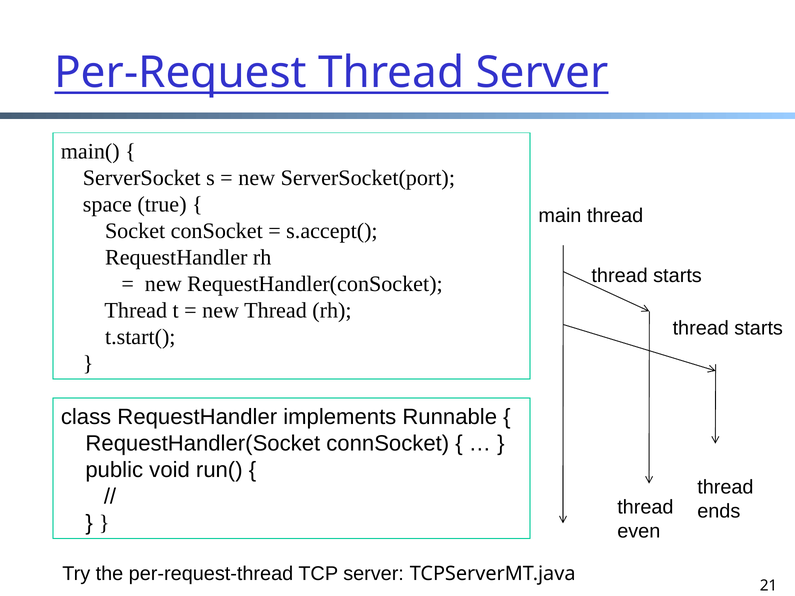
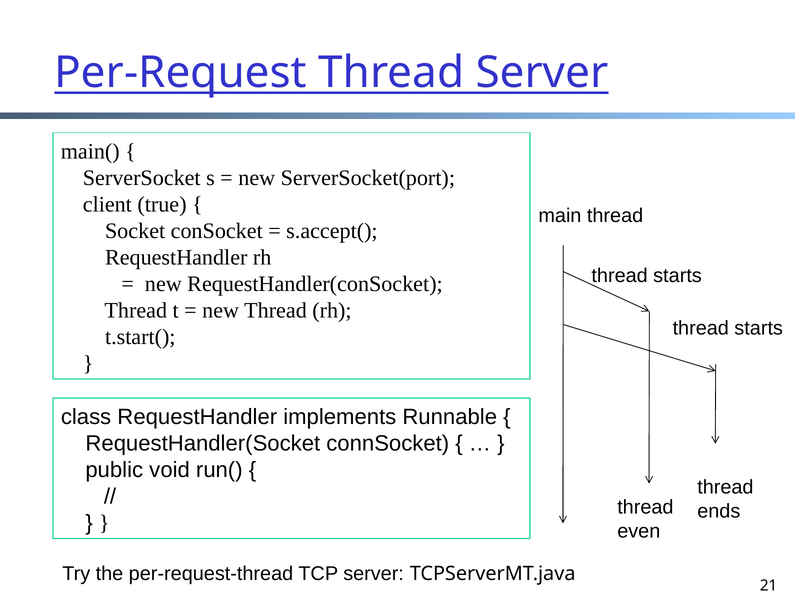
space: space -> client
